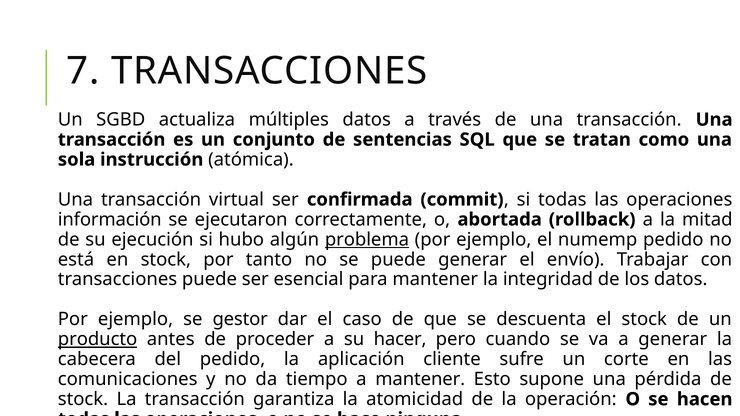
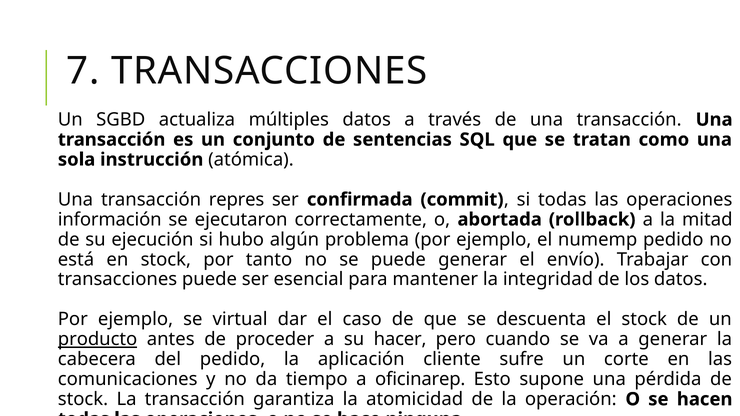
virtual: virtual -> repres
problema underline: present -> none
gestor: gestor -> virtual
a mantener: mantener -> oficinarep
